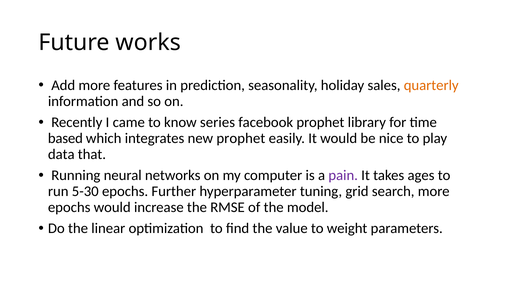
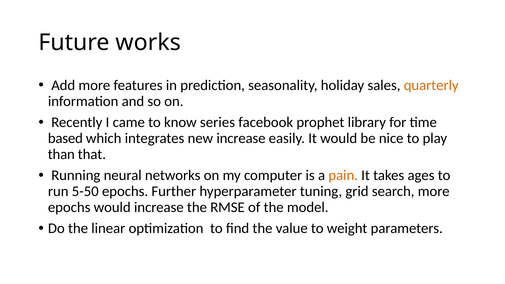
new prophet: prophet -> increase
data: data -> than
pain colour: purple -> orange
5-30: 5-30 -> 5-50
